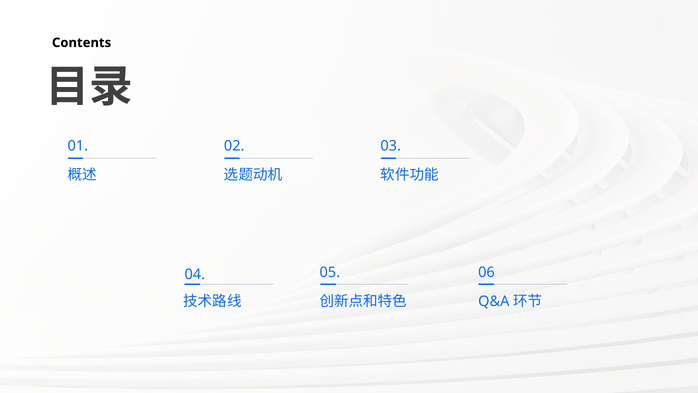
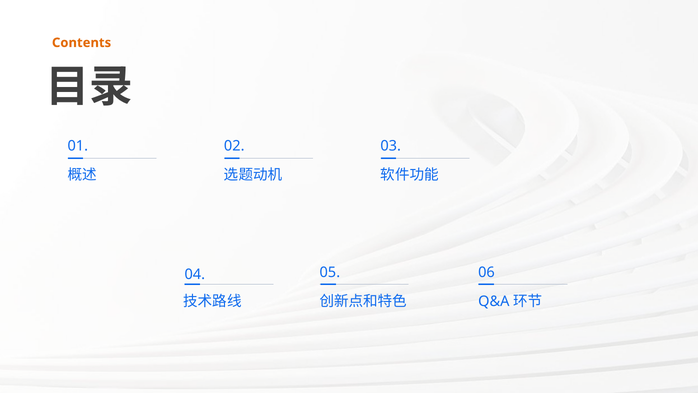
Contents colour: black -> orange
